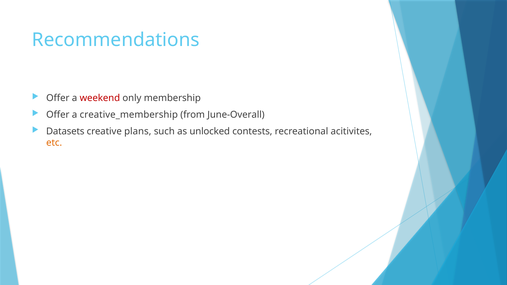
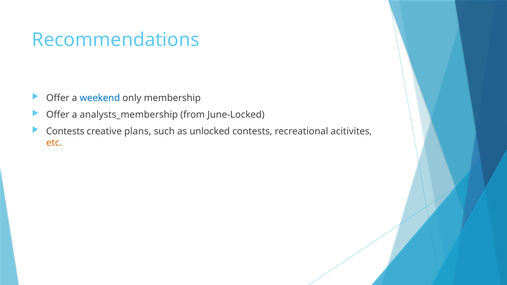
weekend colour: red -> blue
creative_membership: creative_membership -> analysts_membership
June-Overall: June-Overall -> June-Locked
Datasets at (65, 132): Datasets -> Contests
